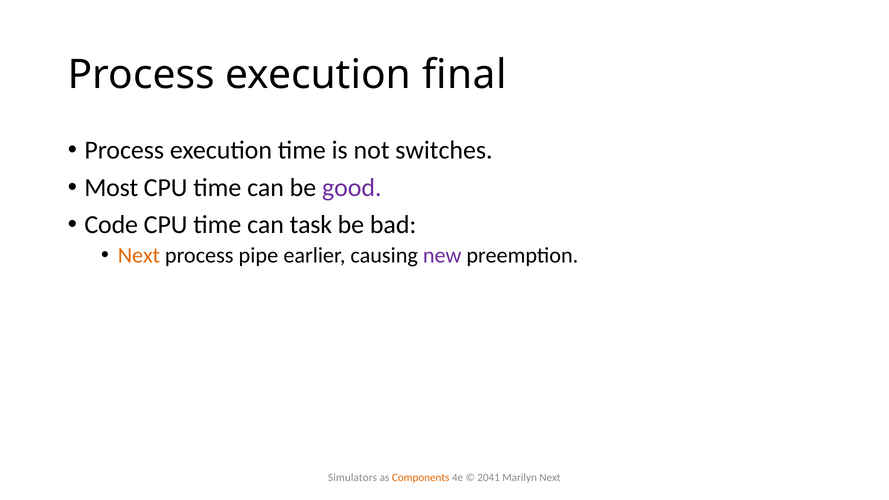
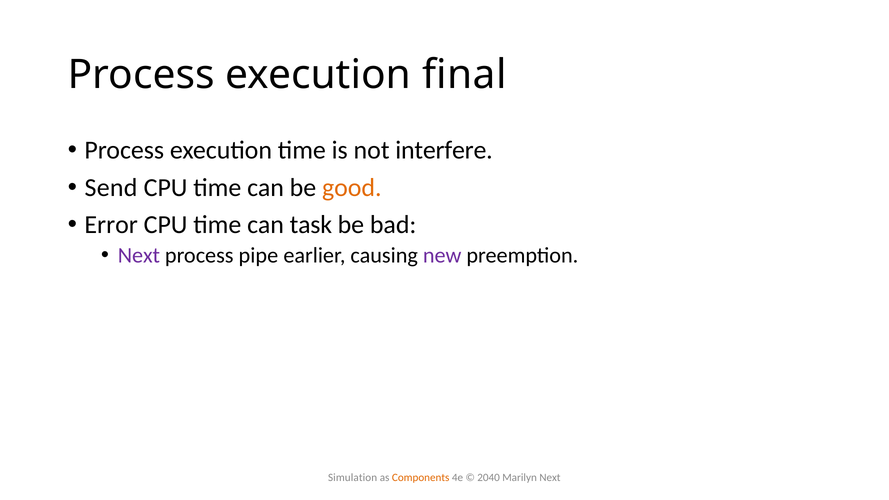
switches: switches -> interfere
Most: Most -> Send
good colour: purple -> orange
Code: Code -> Error
Next at (139, 256) colour: orange -> purple
Simulators: Simulators -> Simulation
2041: 2041 -> 2040
